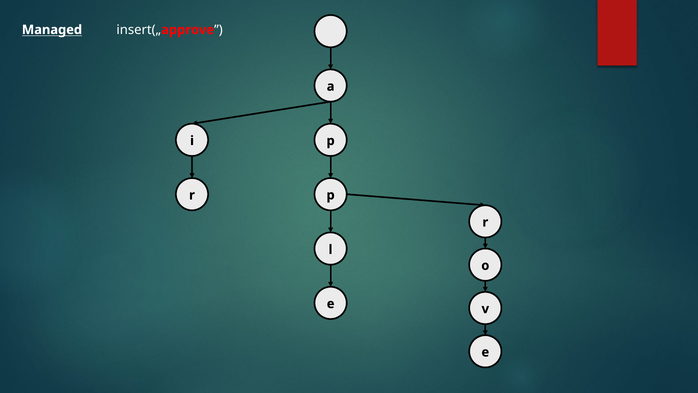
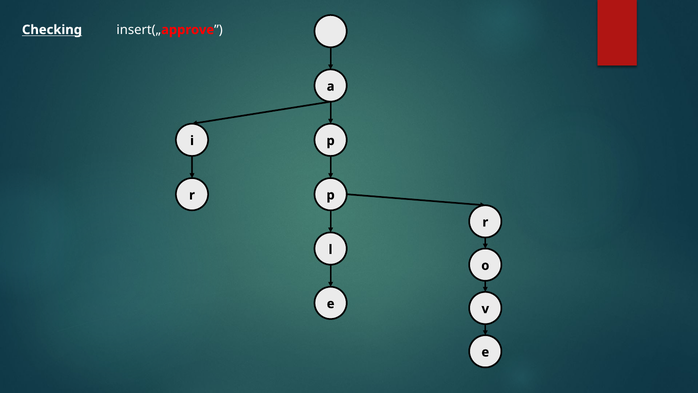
Managed: Managed -> Checking
